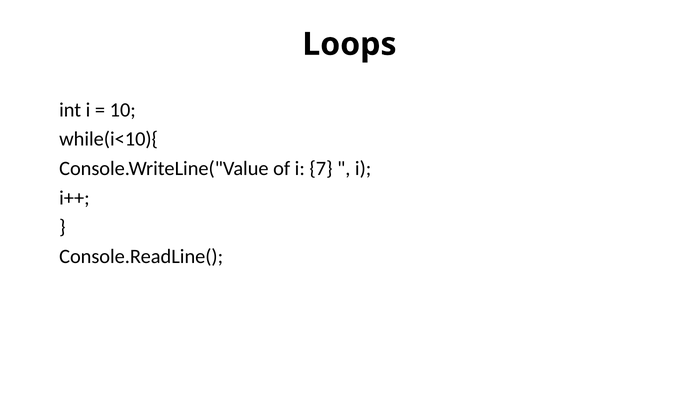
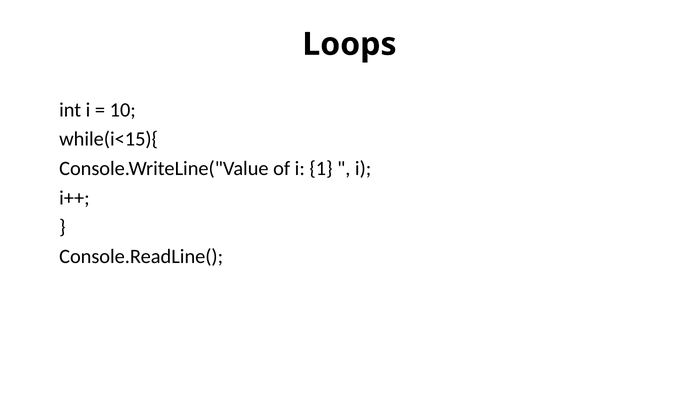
while(i<10){: while(i<10){ -> while(i<15){
7: 7 -> 1
